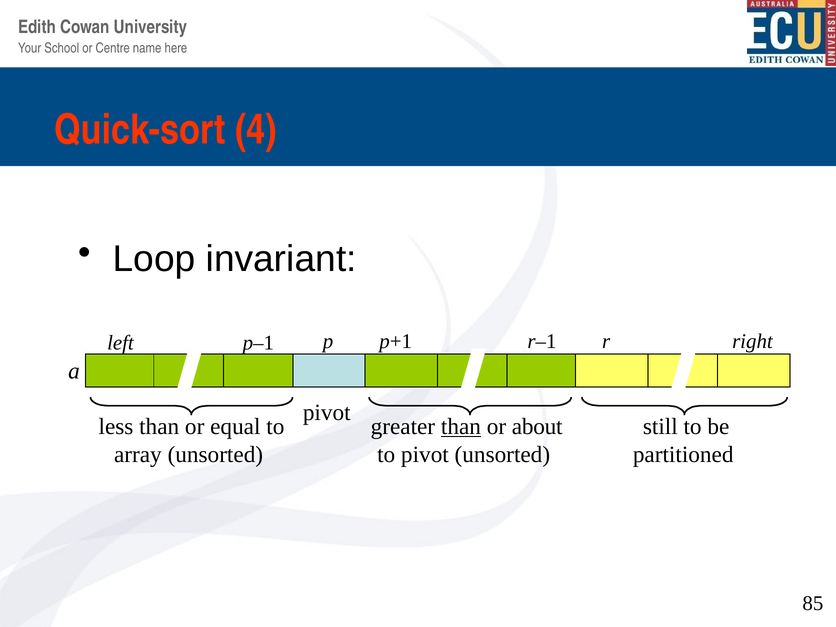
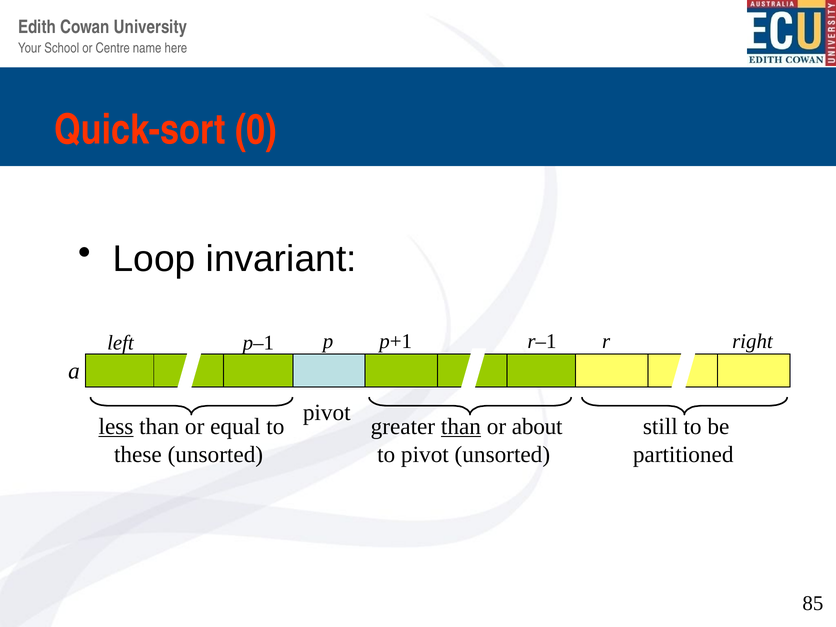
4: 4 -> 0
less underline: none -> present
array: array -> these
